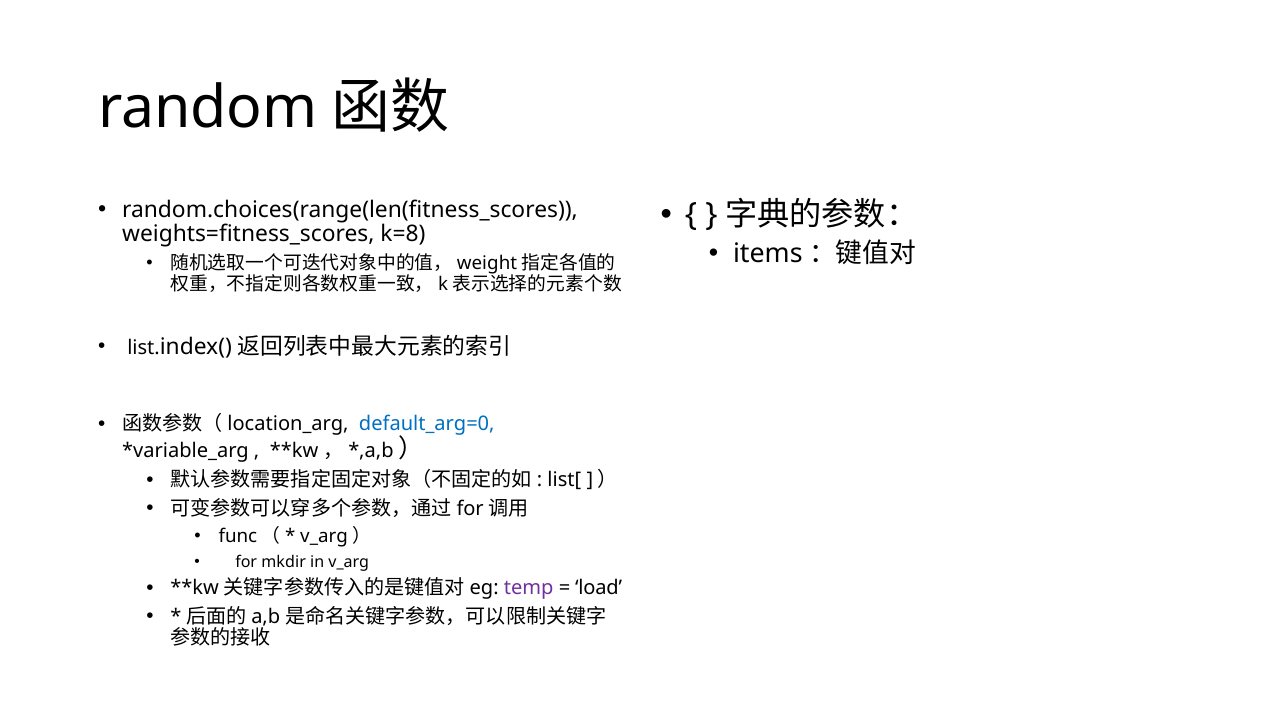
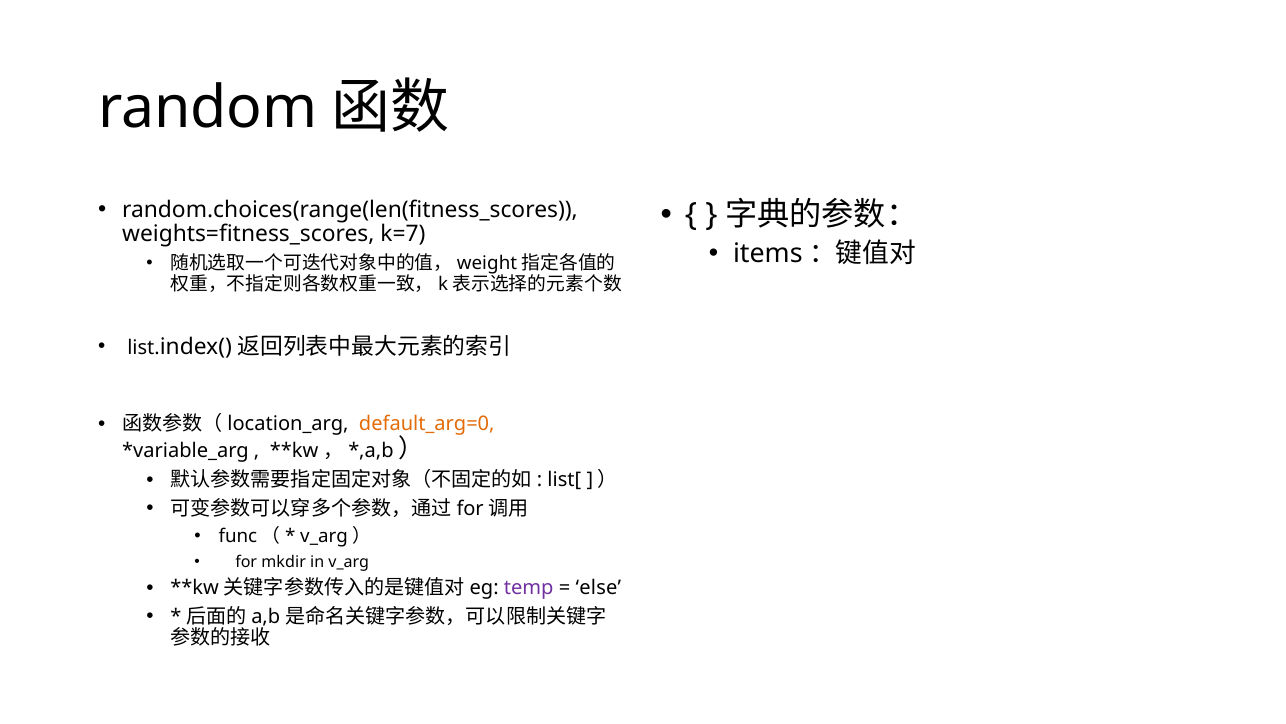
k=8: k=8 -> k=7
default_arg=0 colour: blue -> orange
load: load -> else
